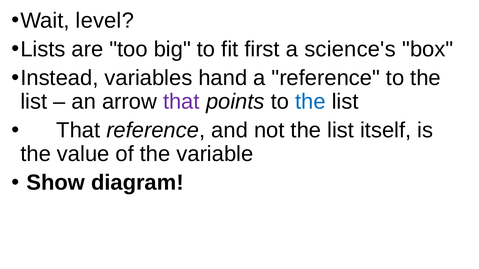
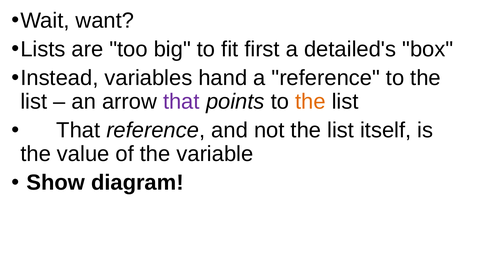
level: level -> want
science's: science's -> detailed's
the at (310, 102) colour: blue -> orange
